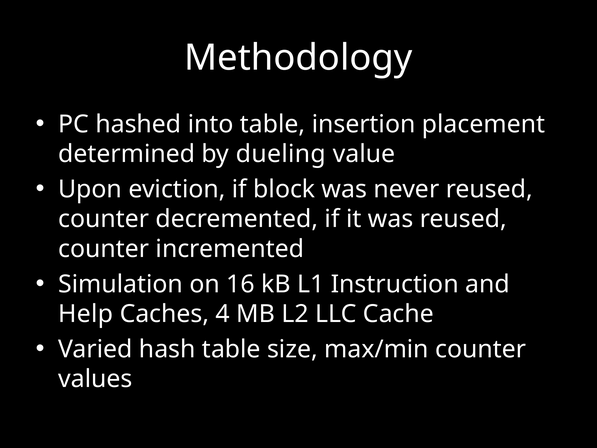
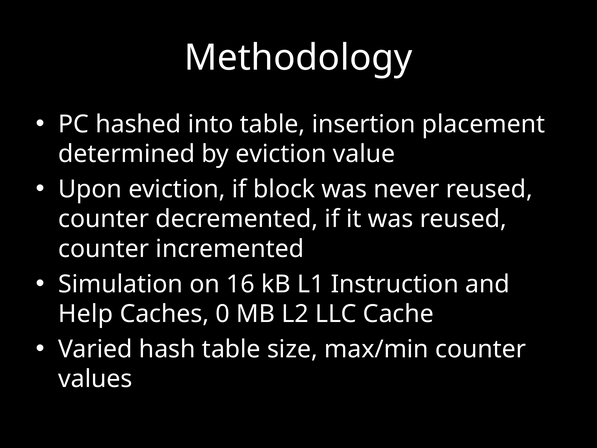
by dueling: dueling -> eviction
4: 4 -> 0
